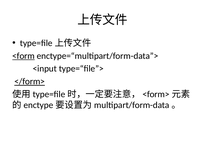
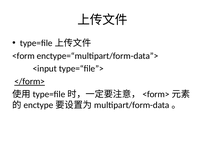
<form underline: present -> none
